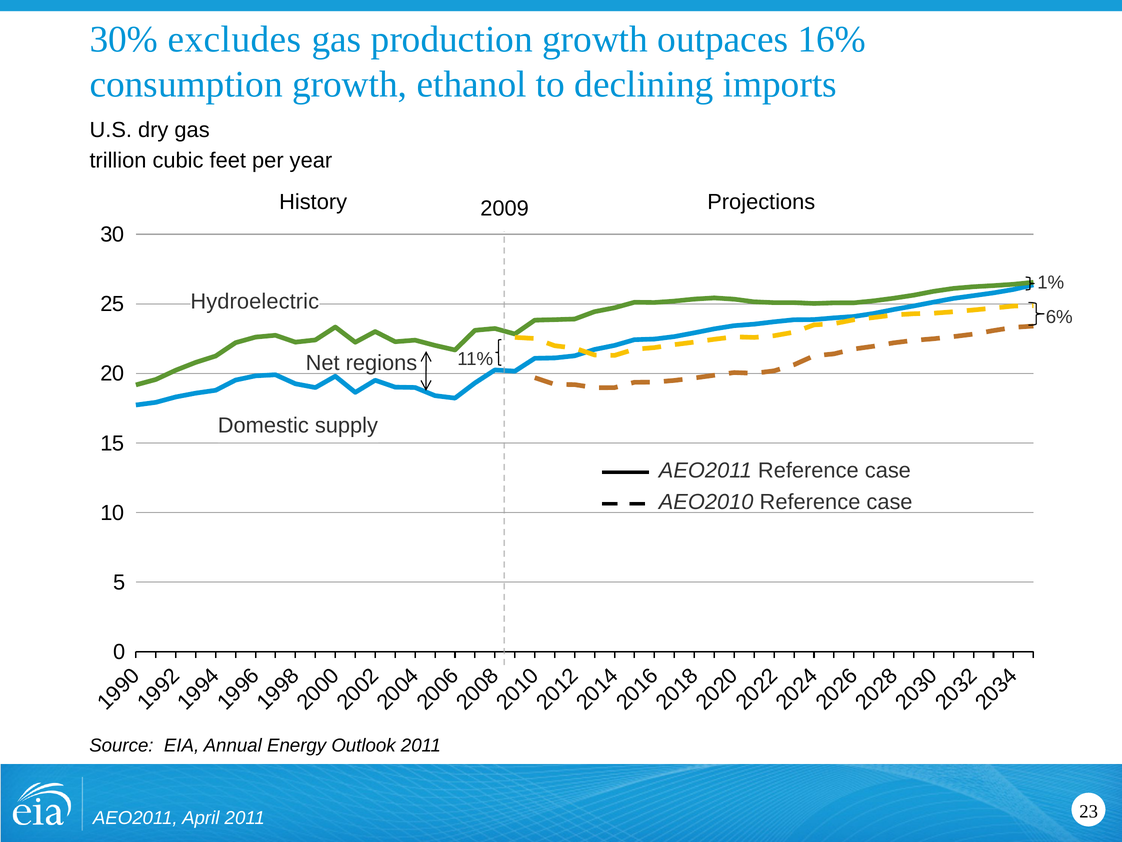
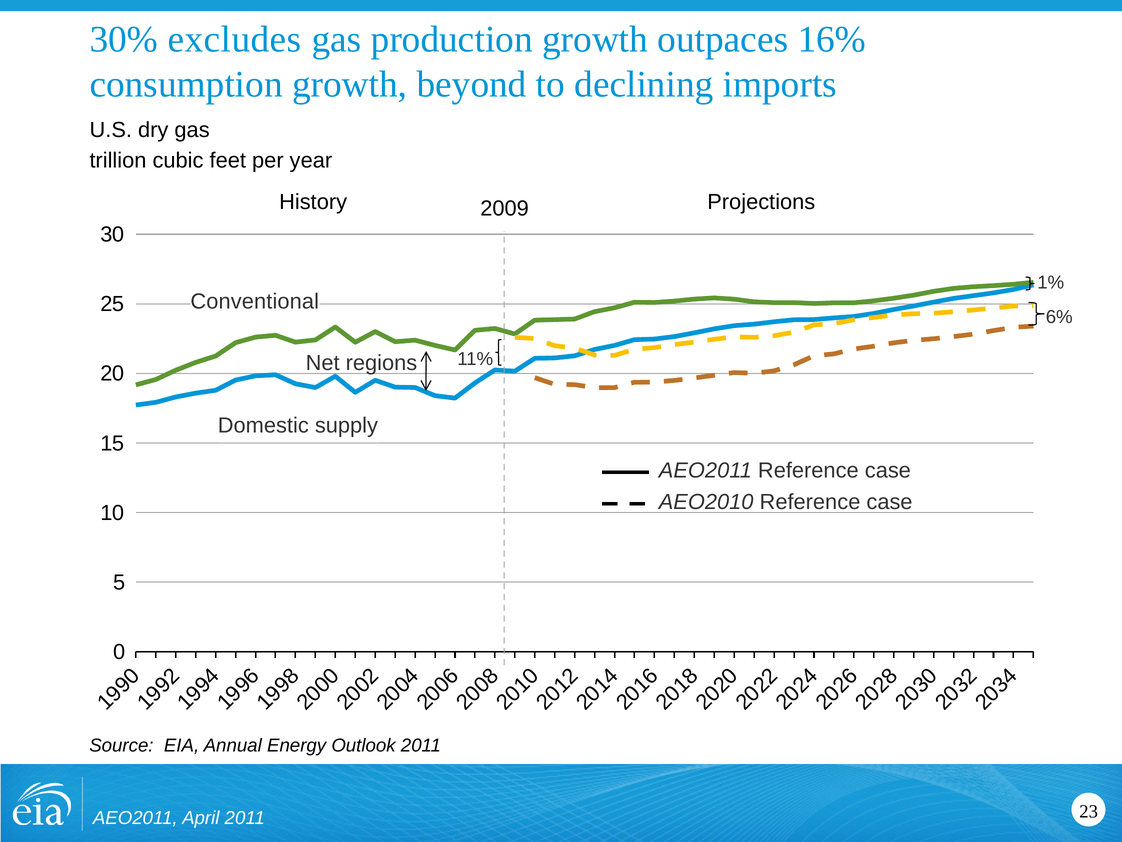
ethanol: ethanol -> beyond
Hydroelectric: Hydroelectric -> Conventional
